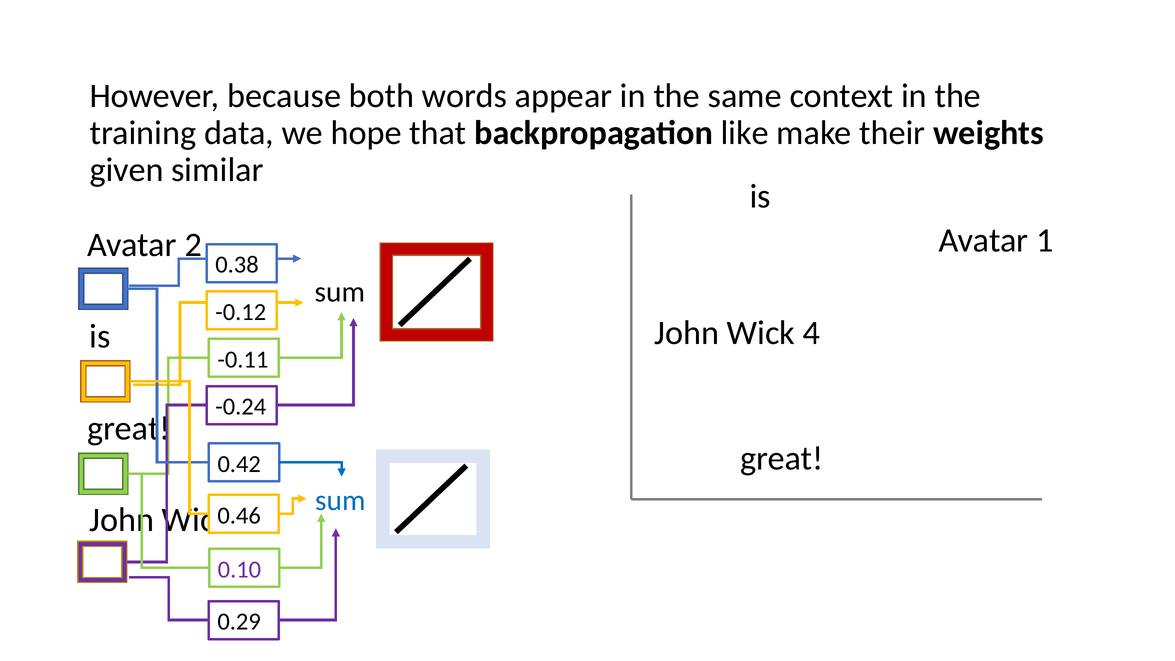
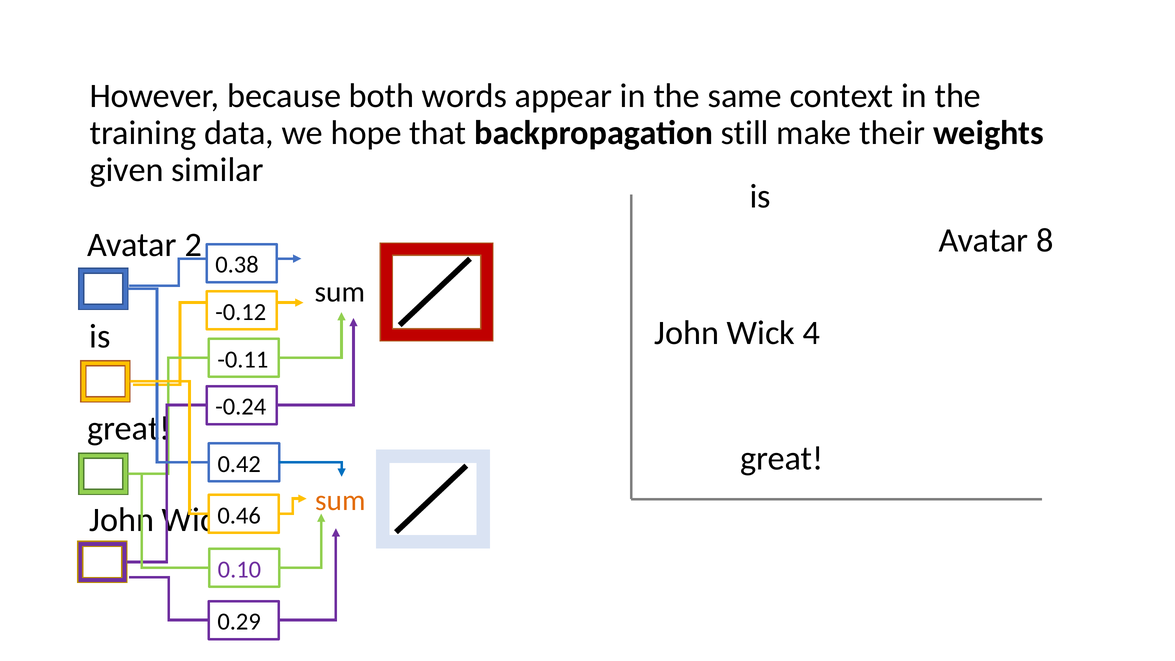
like: like -> still
1: 1 -> 8
sum at (340, 501) colour: blue -> orange
